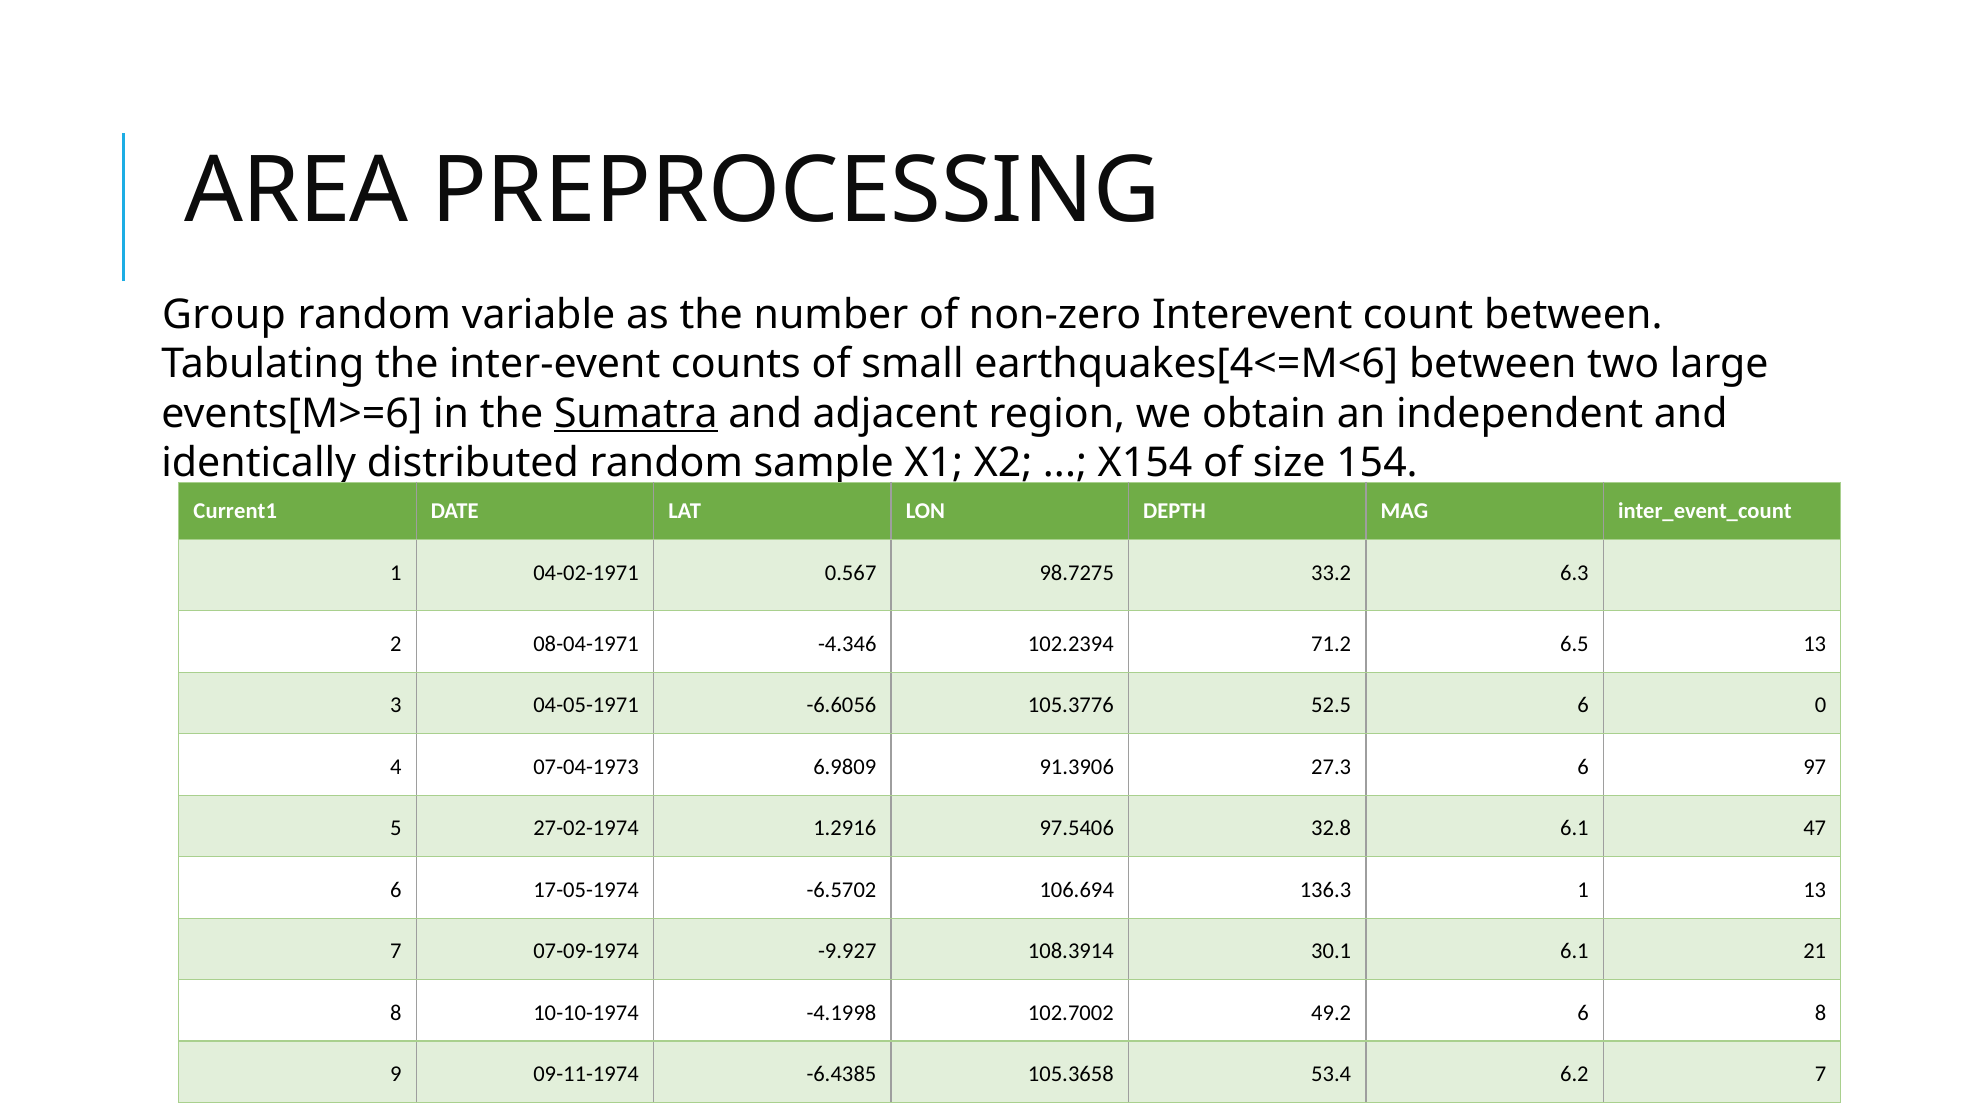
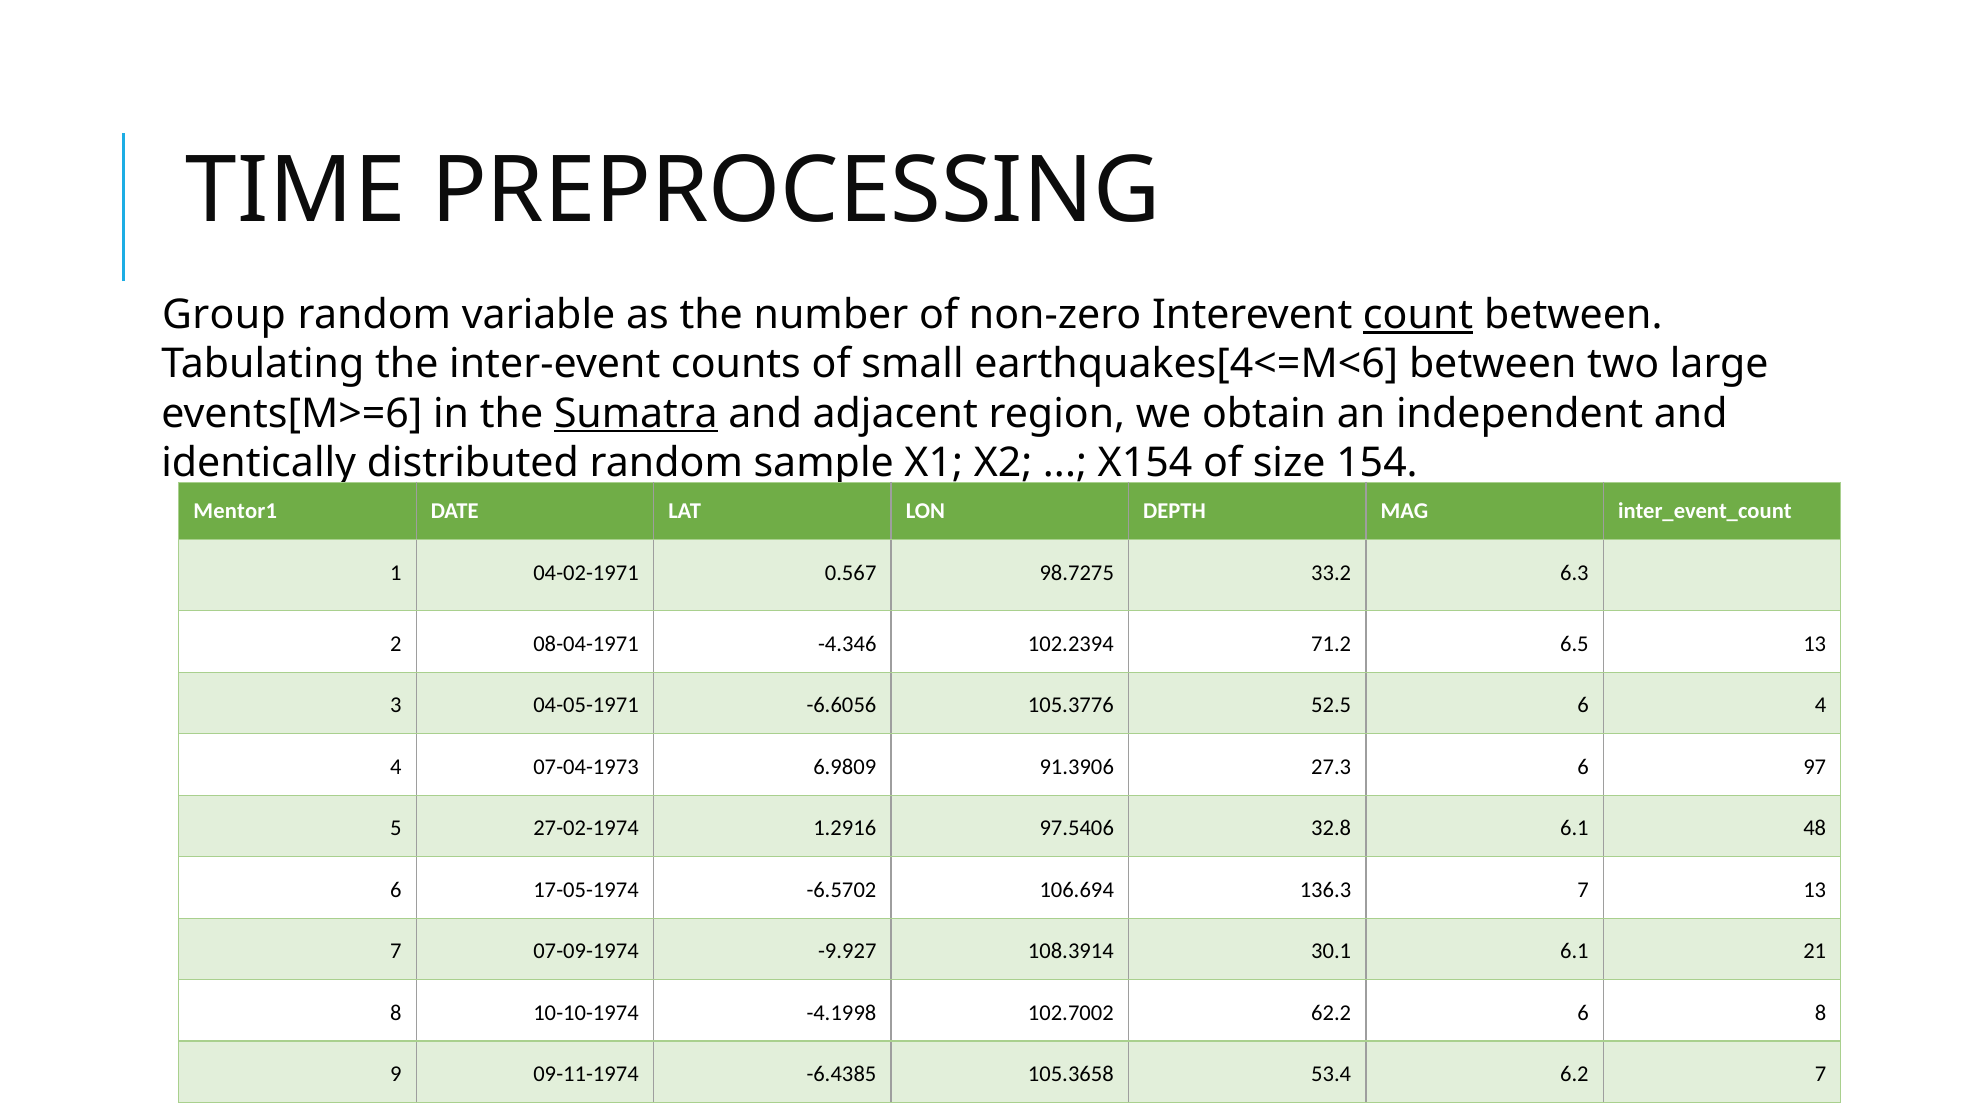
AREA: AREA -> TIME
count underline: none -> present
Current1: Current1 -> Mentor1
6 0: 0 -> 4
47: 47 -> 48
136.3 1: 1 -> 7
49.2: 49.2 -> 62.2
